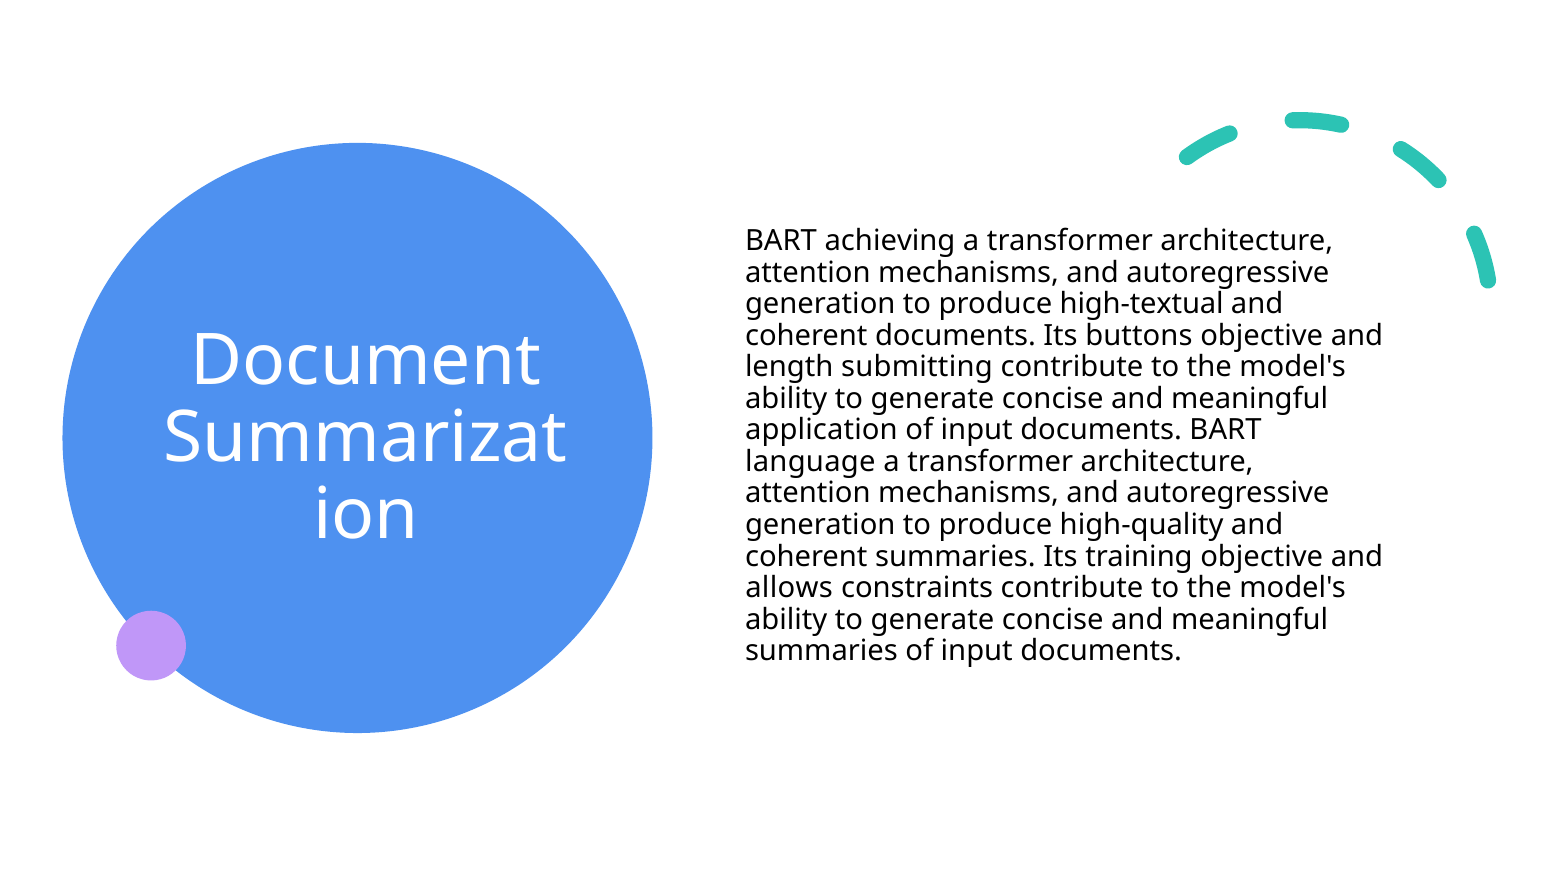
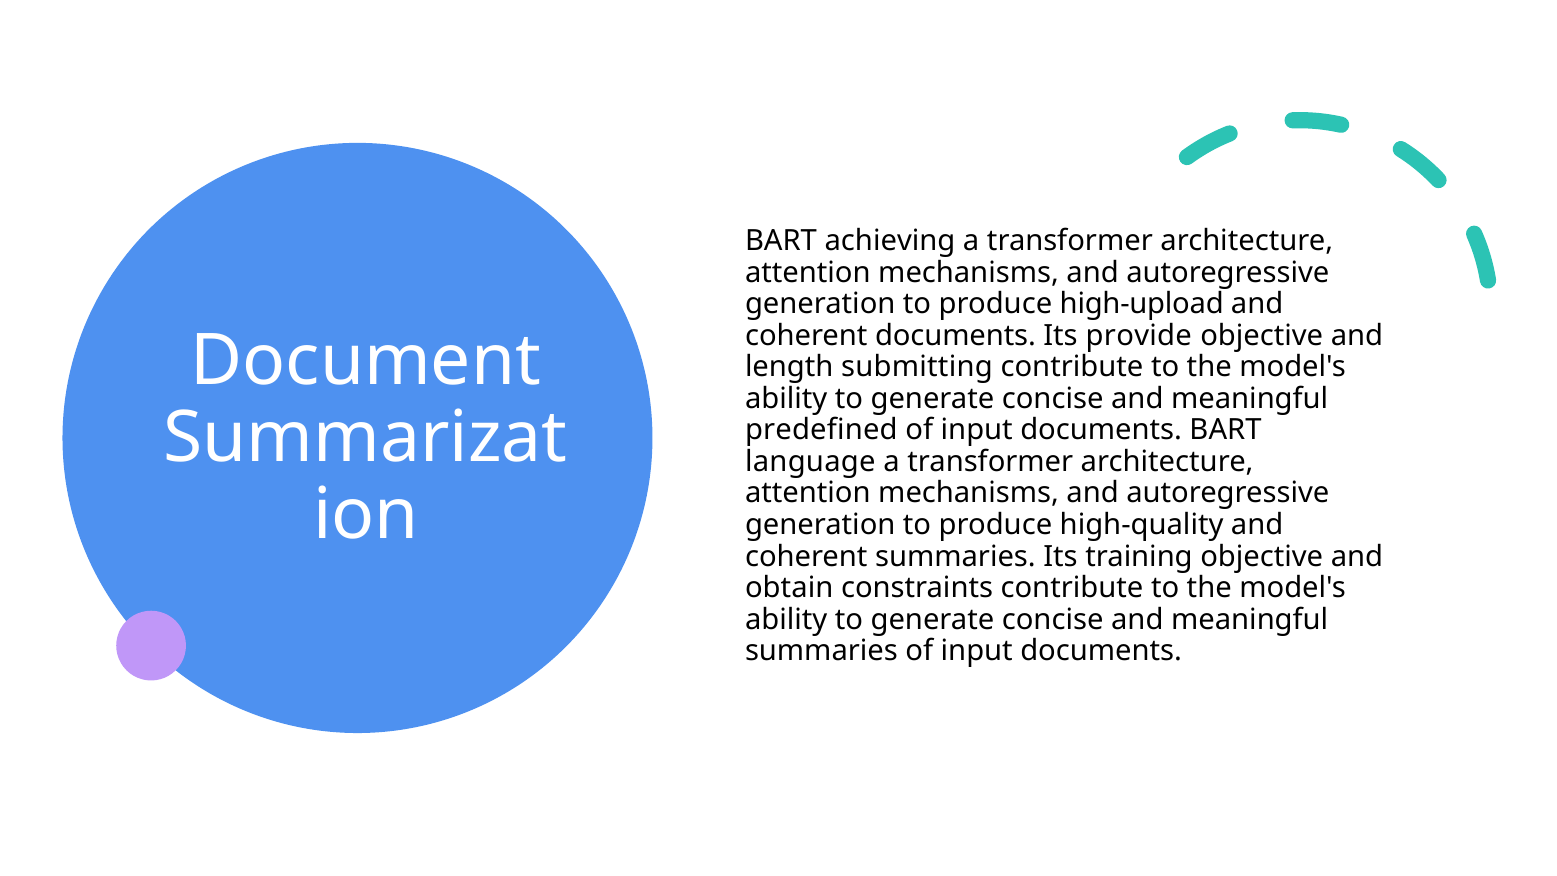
high-textual: high-textual -> high-upload
buttons: buttons -> provide
application: application -> predefined
allows: allows -> obtain
